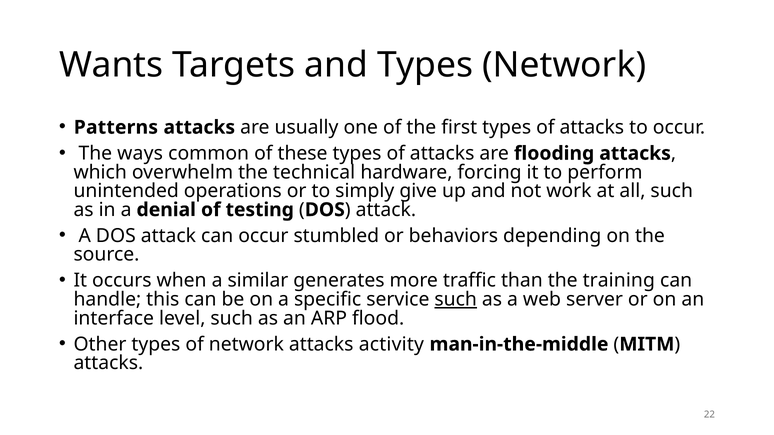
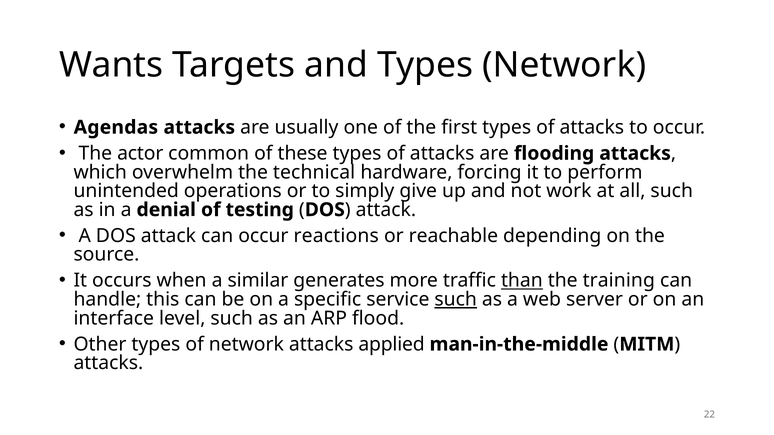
Patterns: Patterns -> Agendas
ways: ways -> actor
stumbled: stumbled -> reactions
behaviors: behaviors -> reachable
than underline: none -> present
activity: activity -> applied
